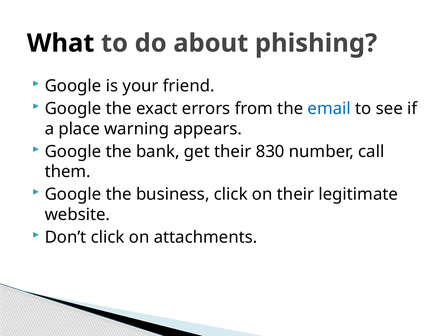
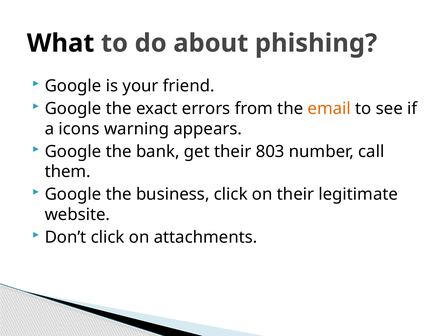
email colour: blue -> orange
place: place -> icons
830: 830 -> 803
